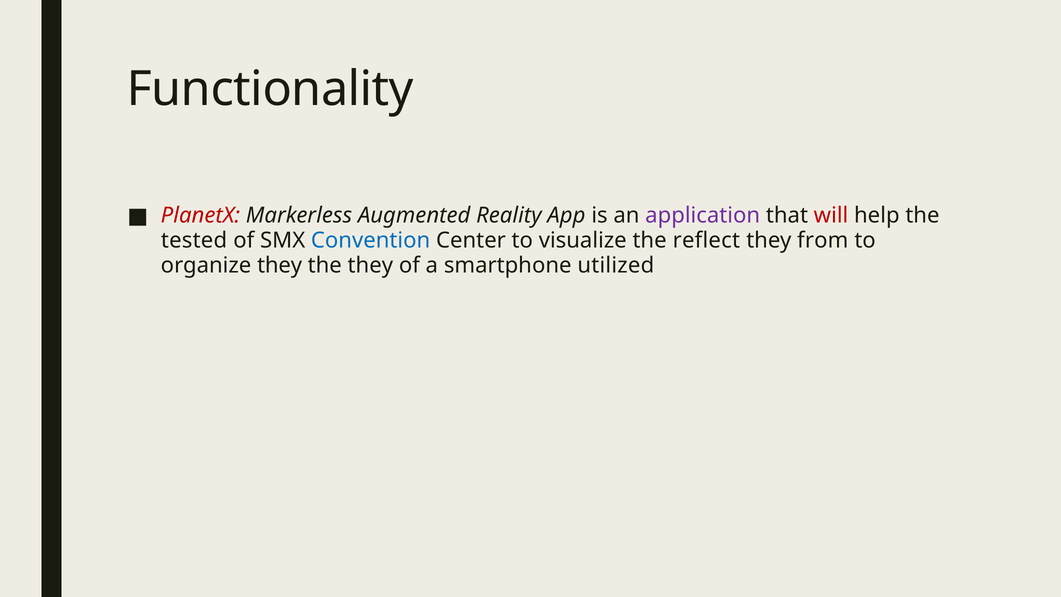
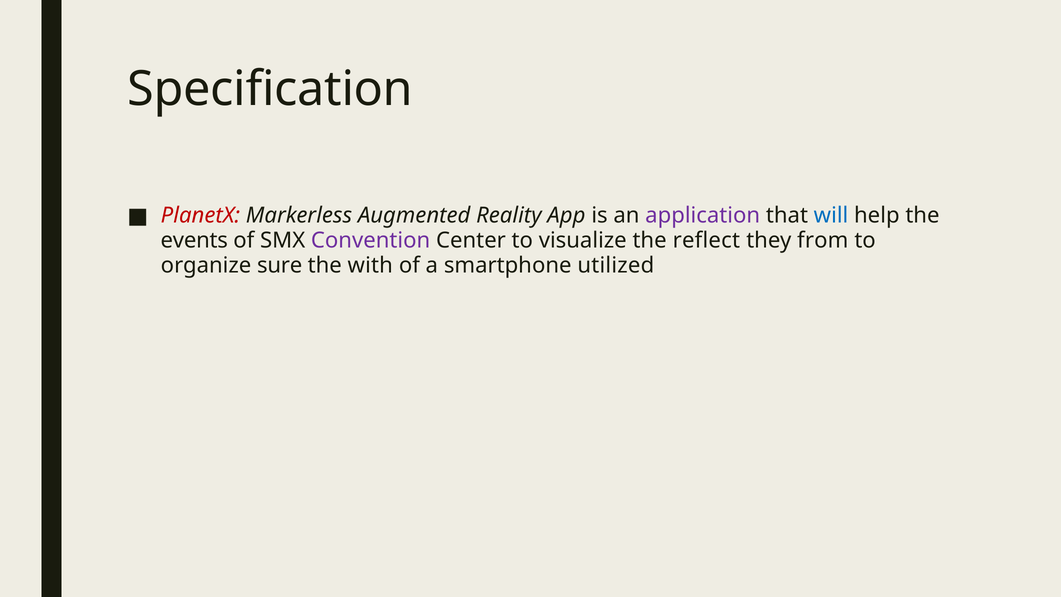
Functionality: Functionality -> Specification
will colour: red -> blue
tested: tested -> events
Convention colour: blue -> purple
organize they: they -> sure
the they: they -> with
